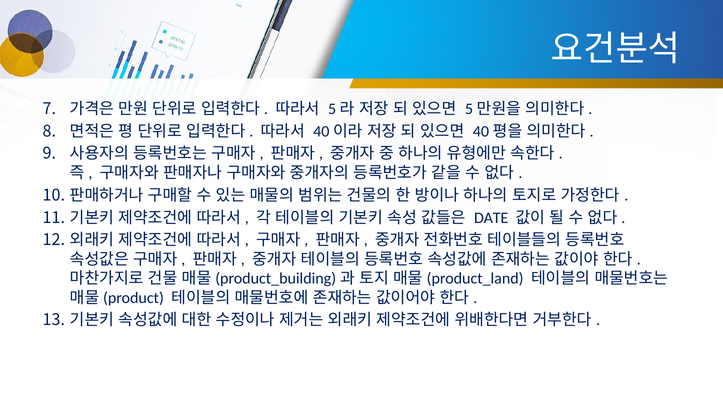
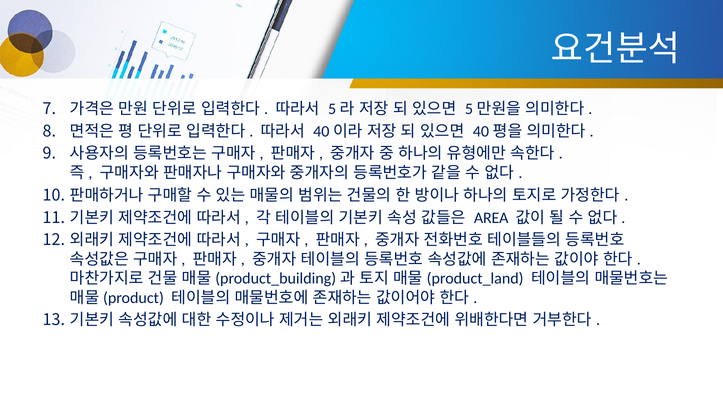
DATE: DATE -> AREA
